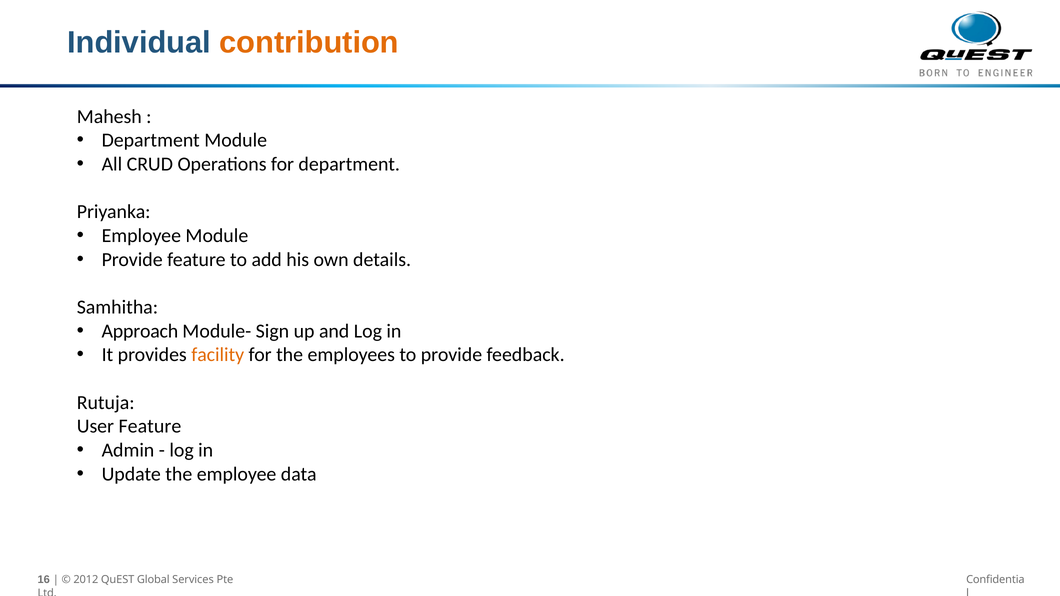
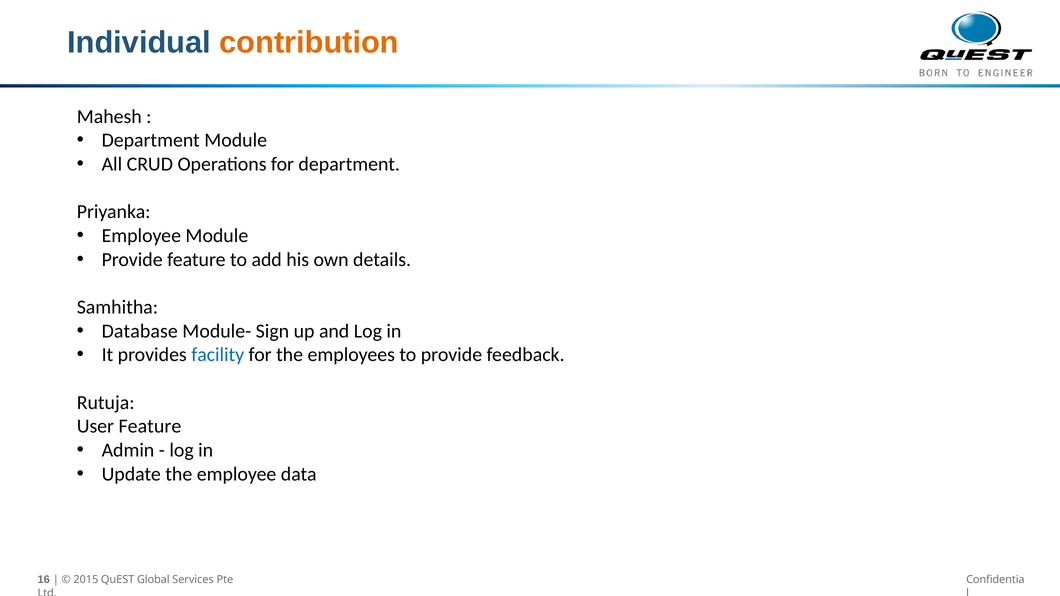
Approach: Approach -> Database
facility colour: orange -> blue
2012: 2012 -> 2015
